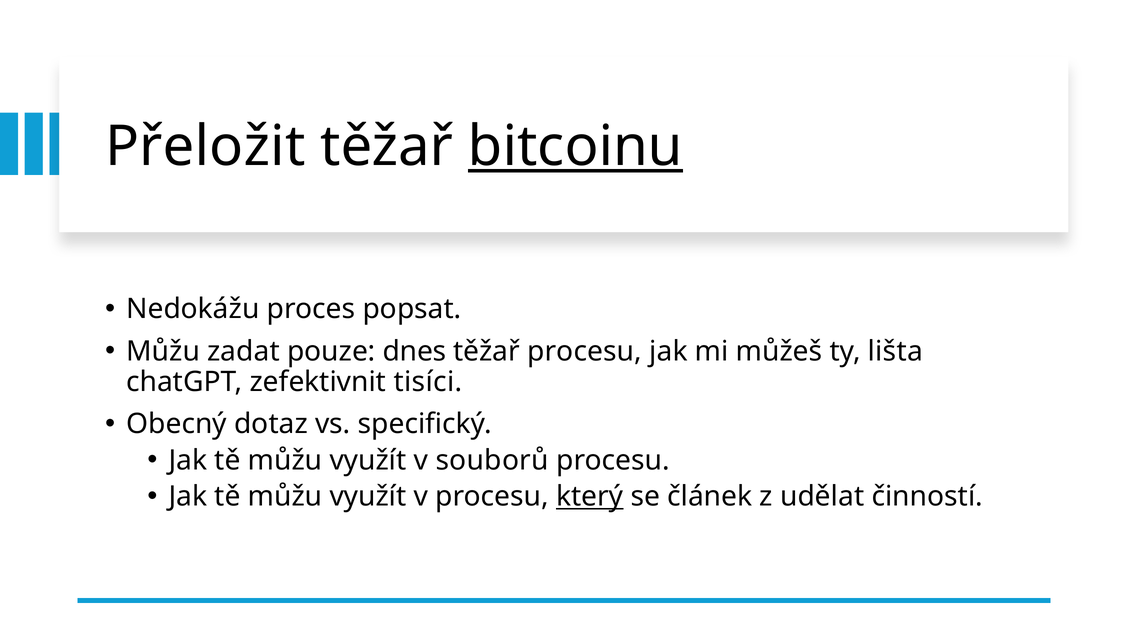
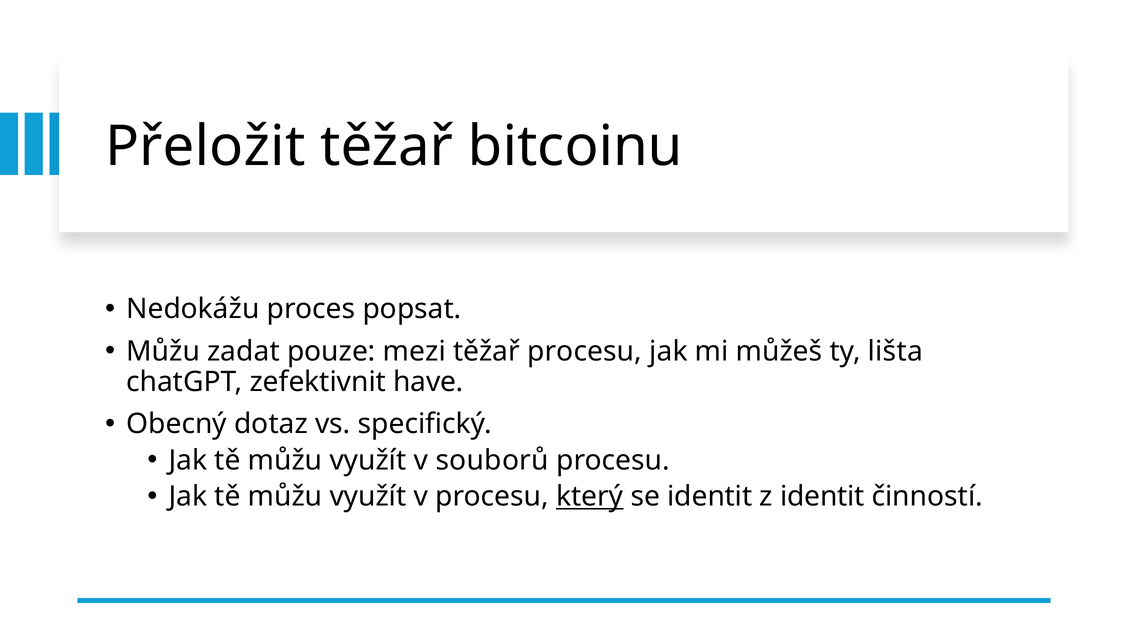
bitcoinu underline: present -> none
dnes: dnes -> mezi
tisíci: tisíci -> have
se článek: článek -> identit
z udělat: udělat -> identit
